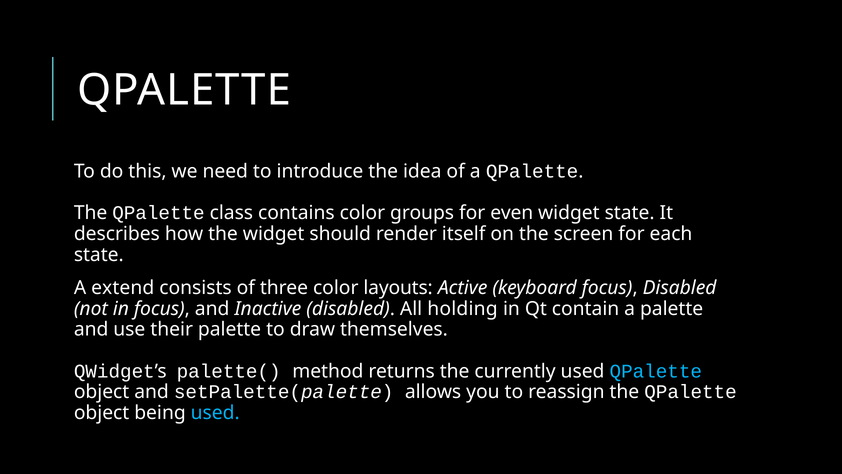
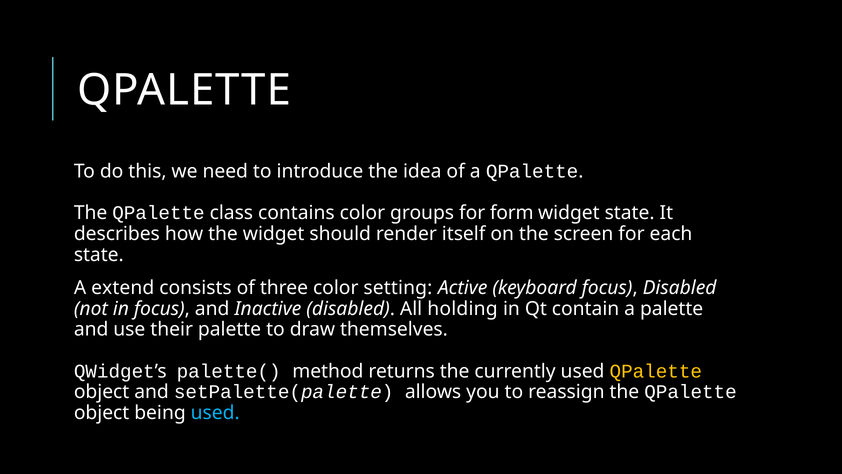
even: even -> form
layouts: layouts -> setting
QPalette at (656, 371) colour: light blue -> yellow
